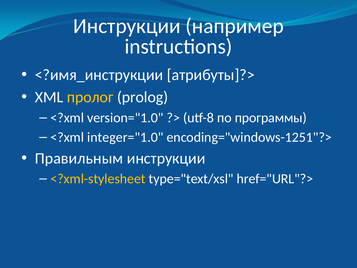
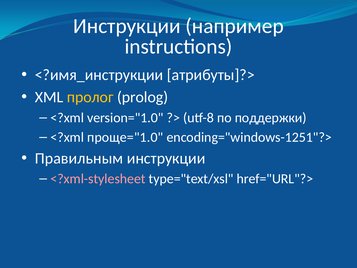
программы: программы -> поддержки
integer="1.0: integer="1.0 -> проще="1.0
<?xml-stylesheet colour: yellow -> pink
